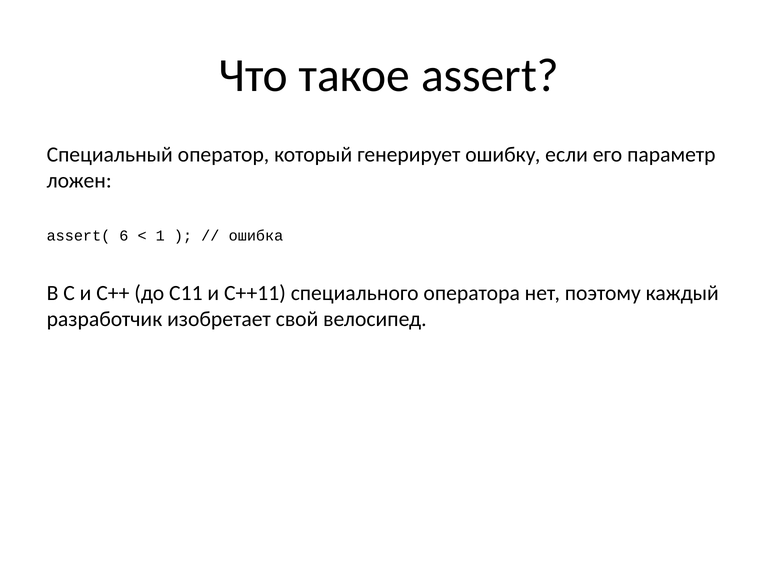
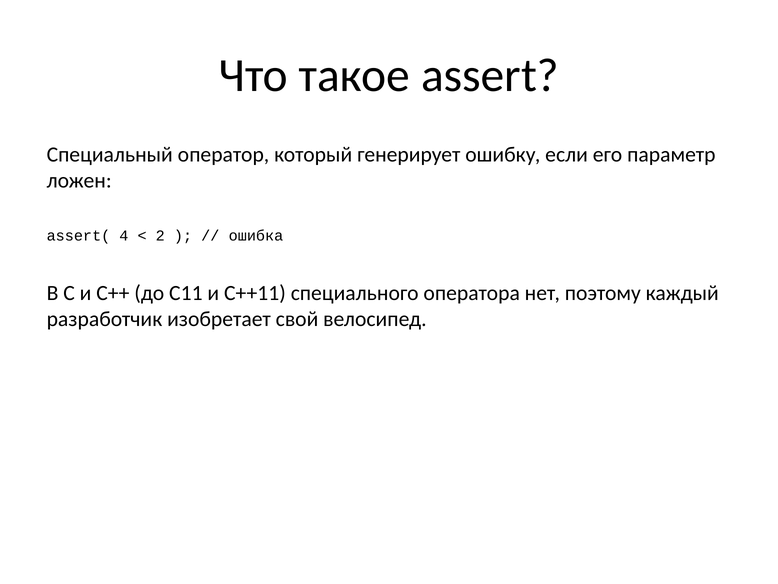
6: 6 -> 4
1: 1 -> 2
